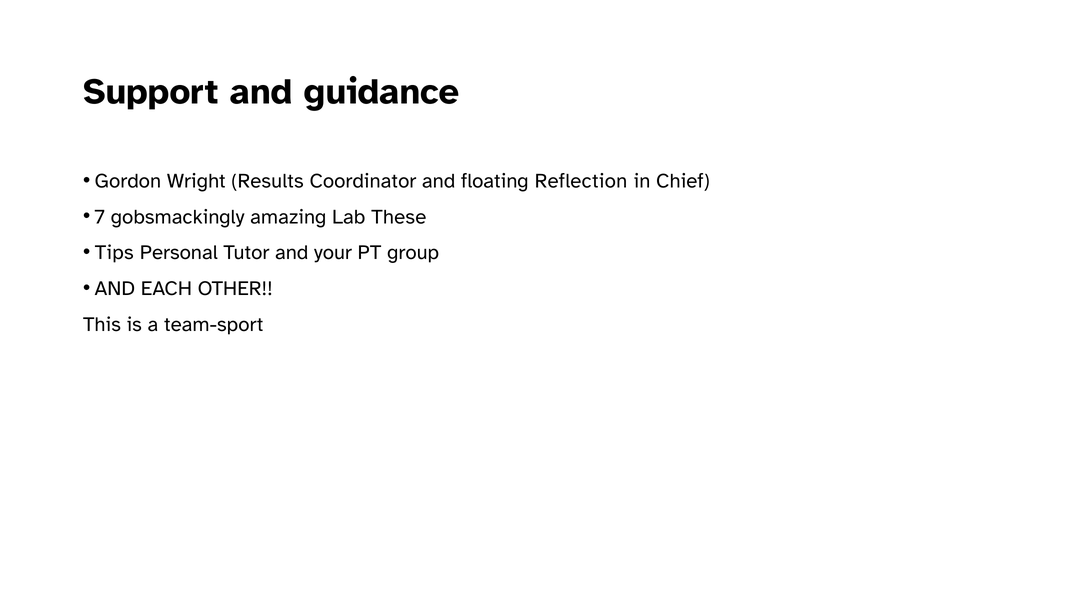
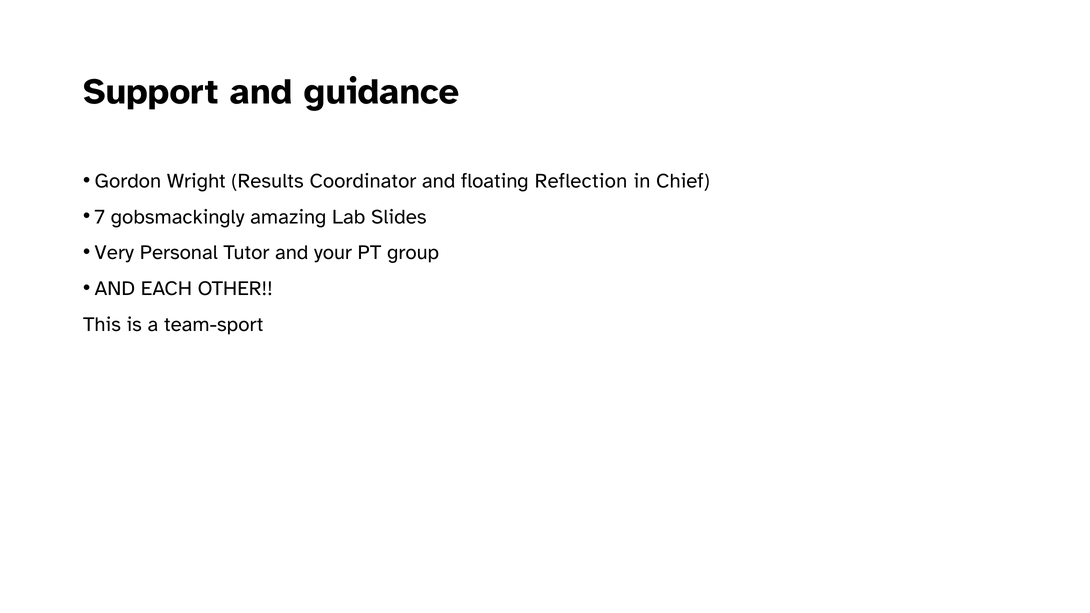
These: These -> Slides
Tips: Tips -> Very
